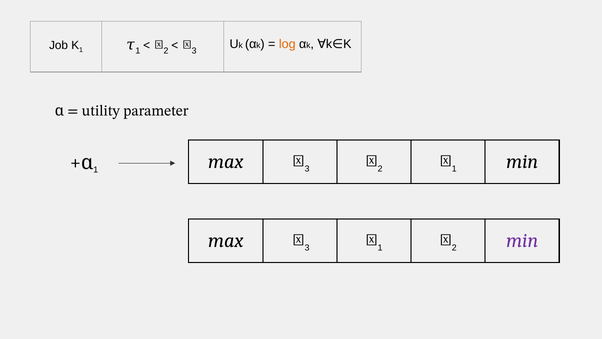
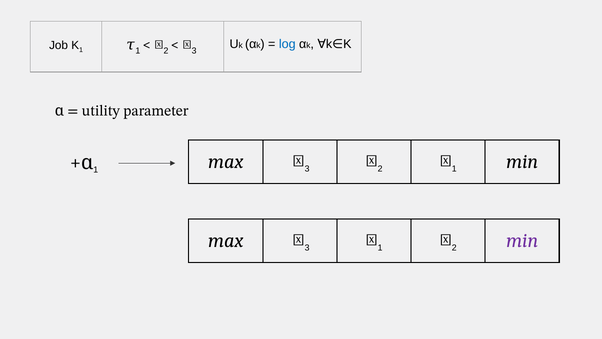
log colour: orange -> blue
